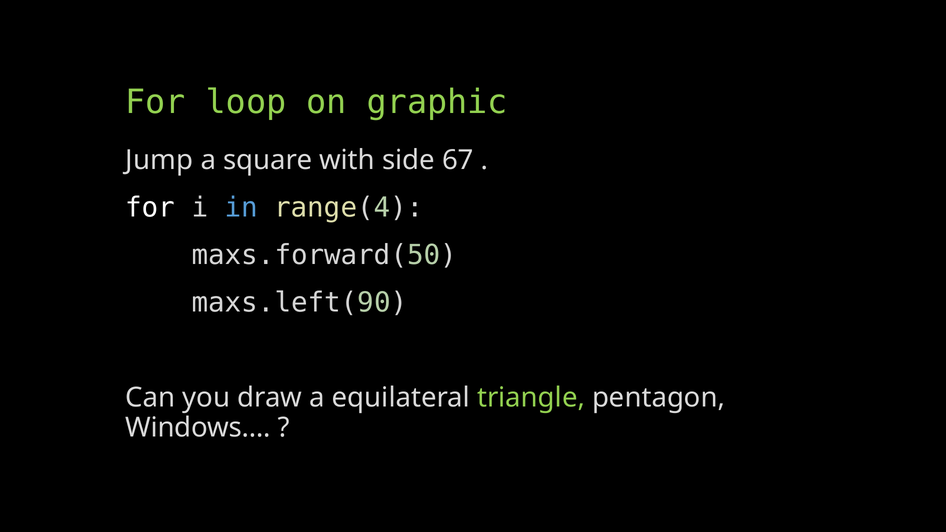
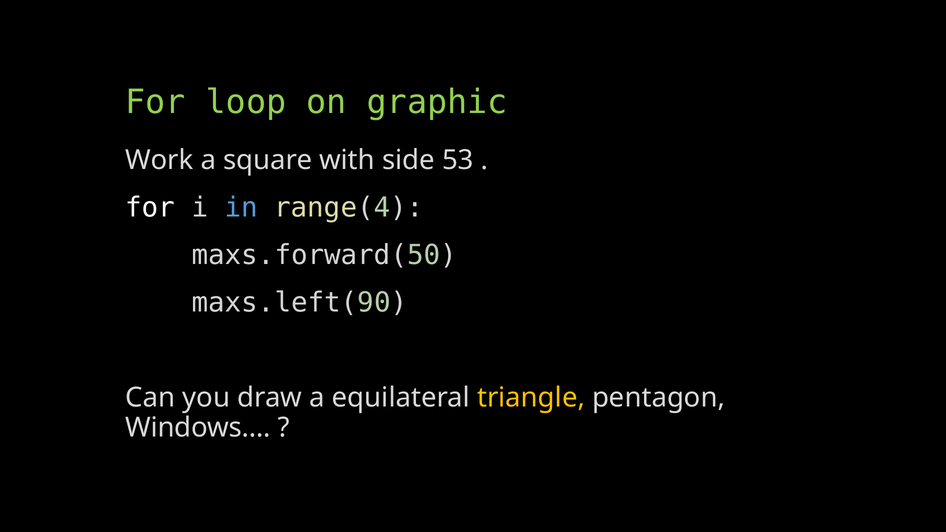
Jump: Jump -> Work
67: 67 -> 53
triangle colour: light green -> yellow
